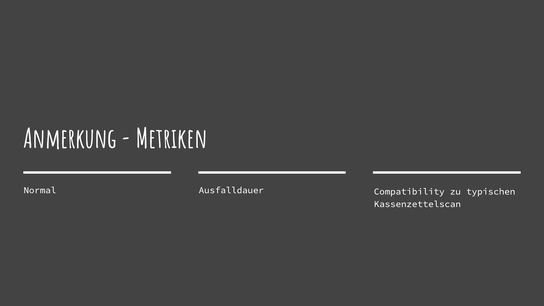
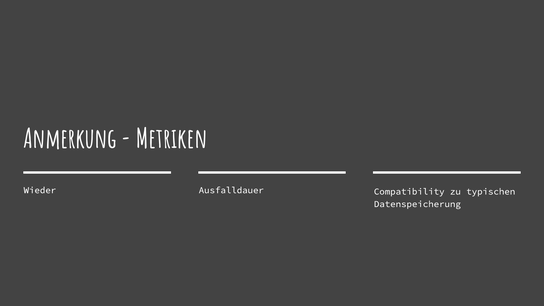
Normal: Normal -> Wieder
Kassenzettelscan: Kassenzettelscan -> Datenspeicherung
